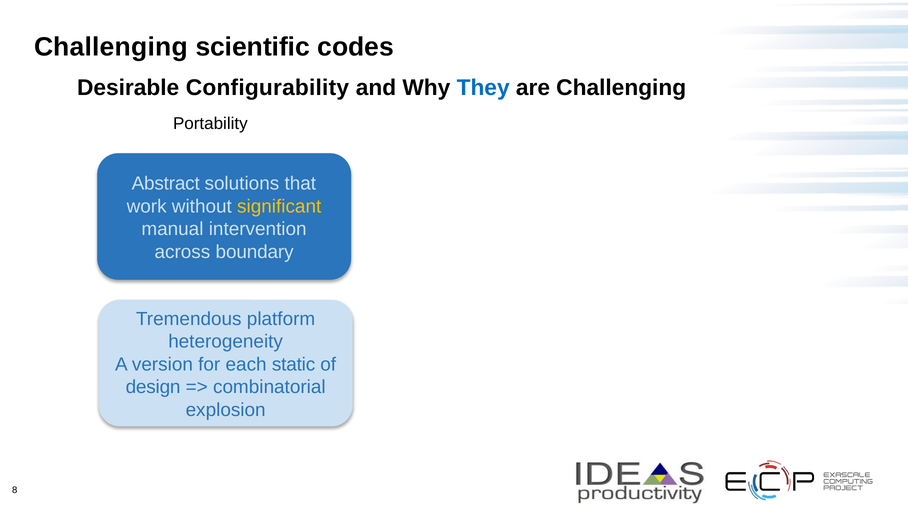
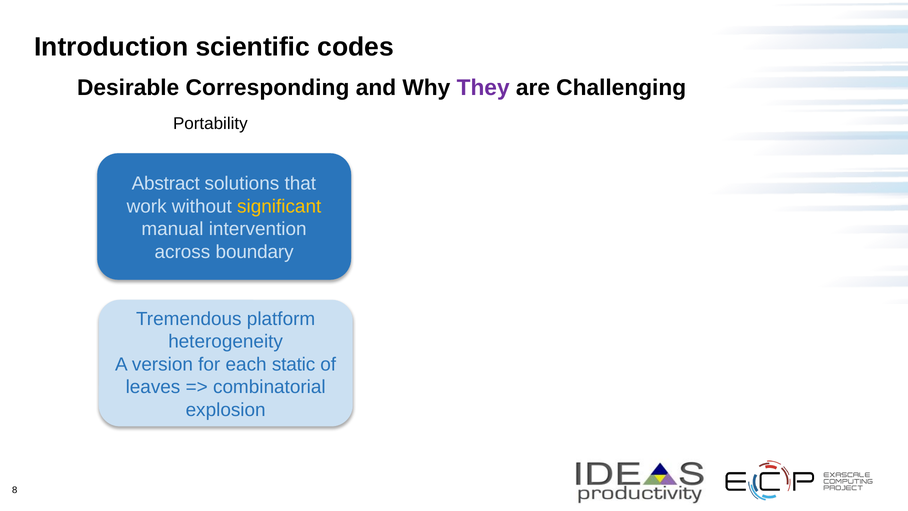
Challenging at (111, 47): Challenging -> Introduction
Configurability: Configurability -> Corresponding
They colour: blue -> purple
design: design -> leaves
